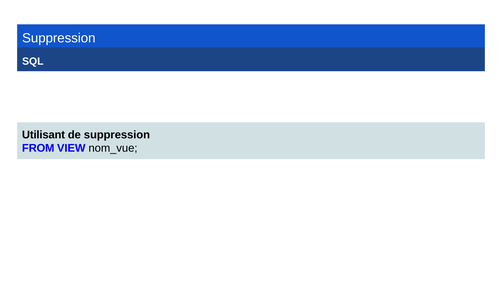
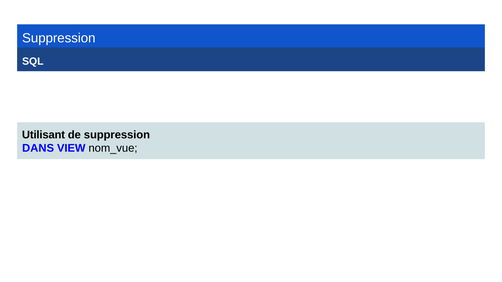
FROM: FROM -> DANS
